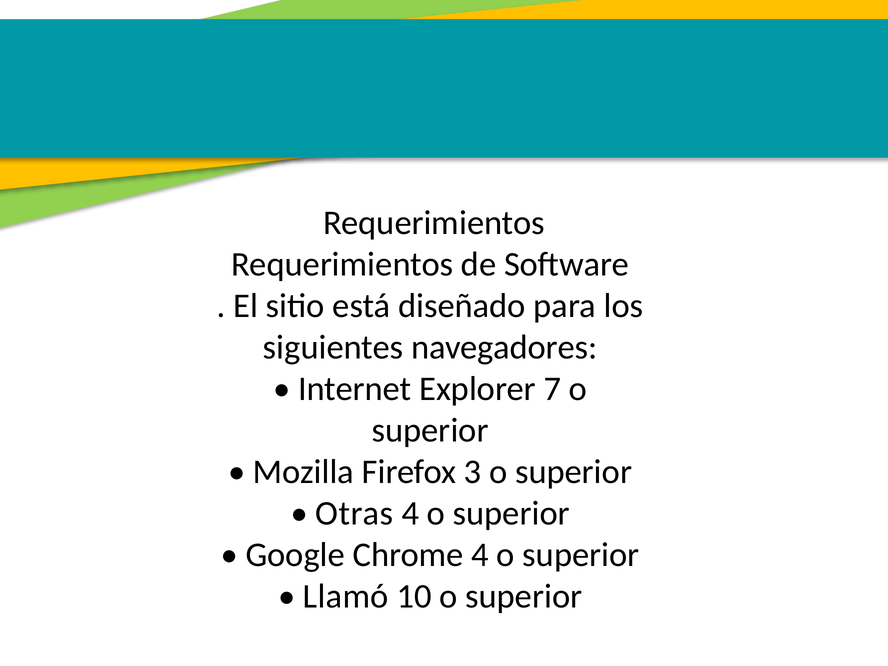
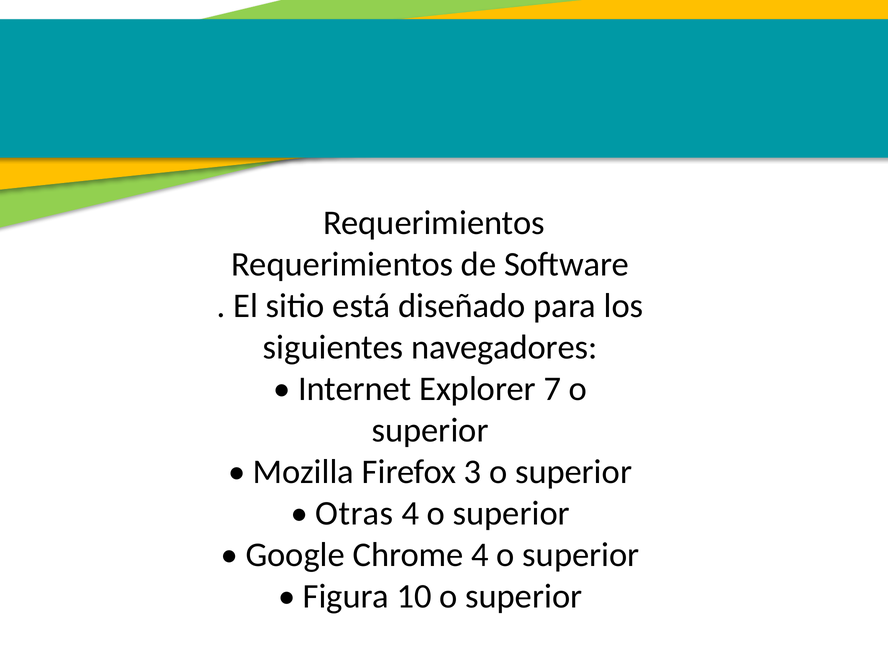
Llamó: Llamó -> Figura
